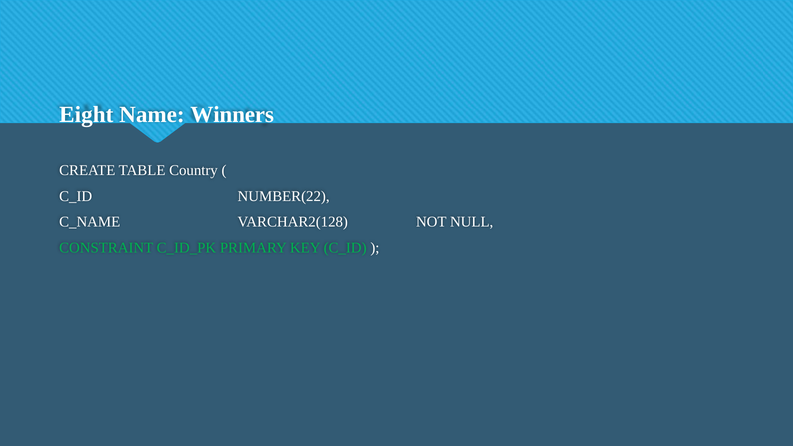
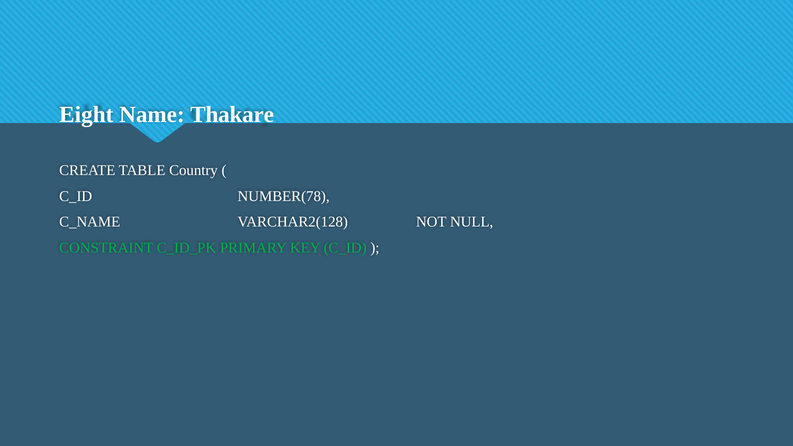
Winners: Winners -> Thakare
NUMBER(22: NUMBER(22 -> NUMBER(78
